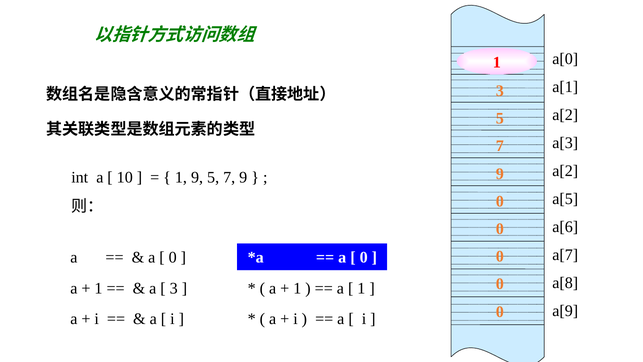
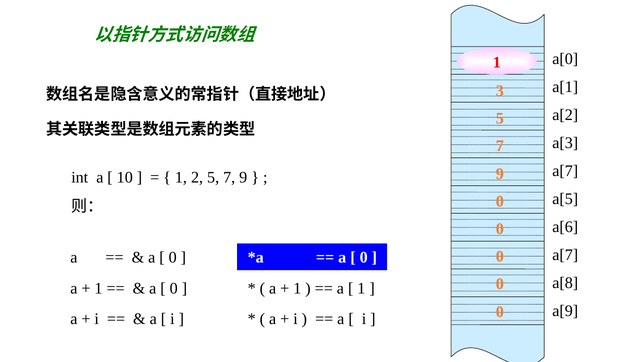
a[2 at (565, 171): a[2 -> a[7
1 9: 9 -> 2
3 at (174, 288): 3 -> 0
